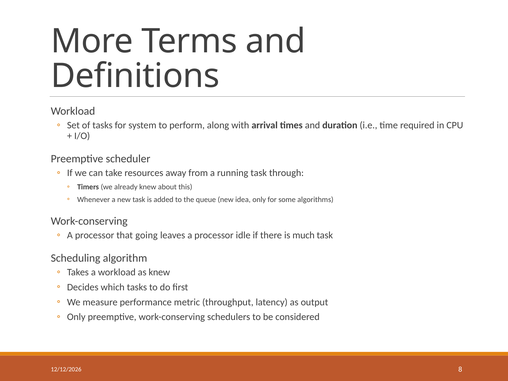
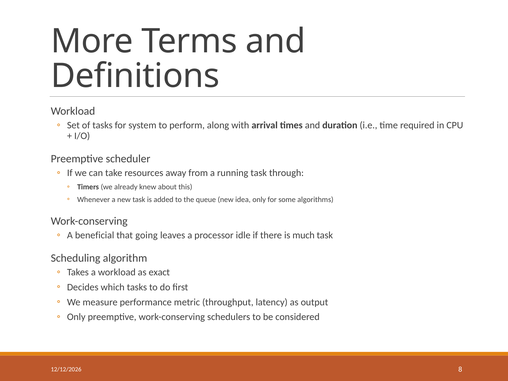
processor at (95, 235): processor -> beneficial
as knew: knew -> exact
